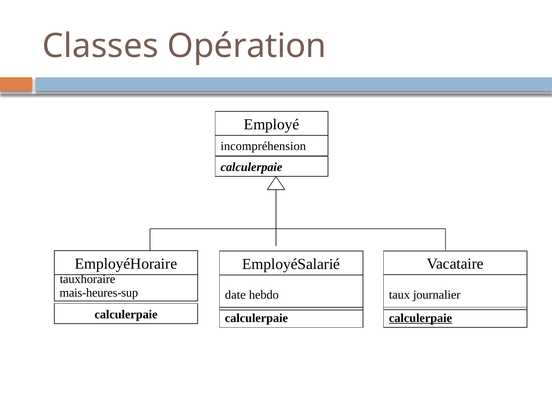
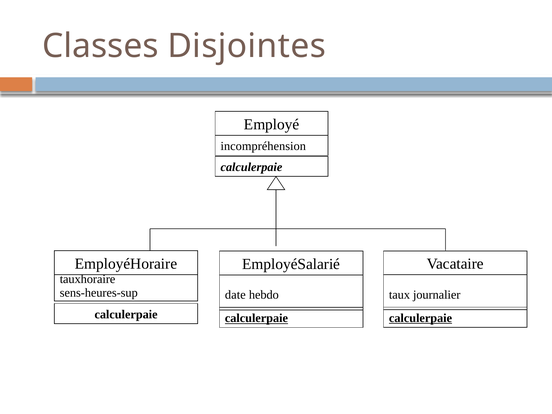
Opération: Opération -> Disjointes
mais-heures-sup: mais-heures-sup -> sens-heures-sup
calculerpaie at (256, 318) underline: none -> present
